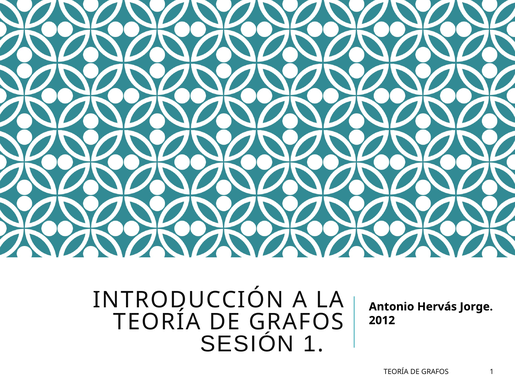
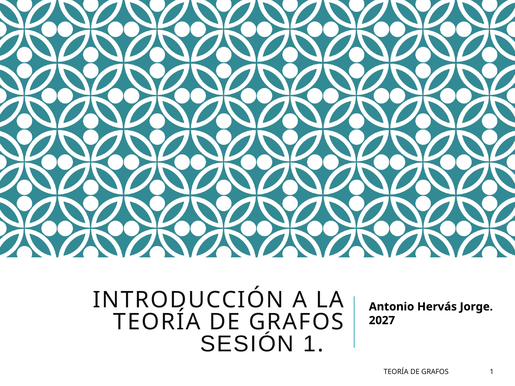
2012: 2012 -> 2027
